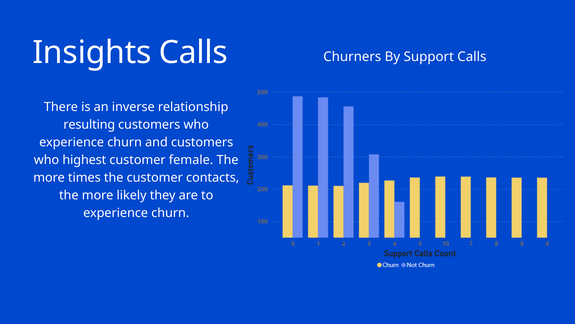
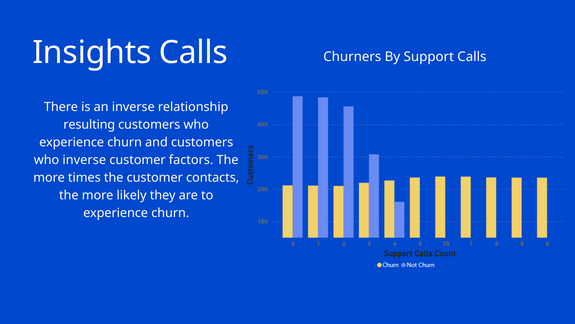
who highest: highest -> inverse
female: female -> factors
